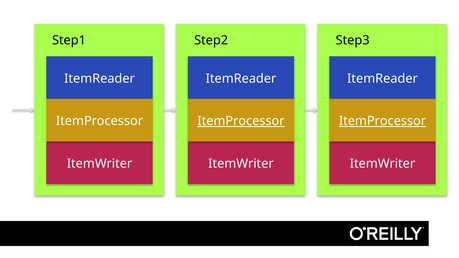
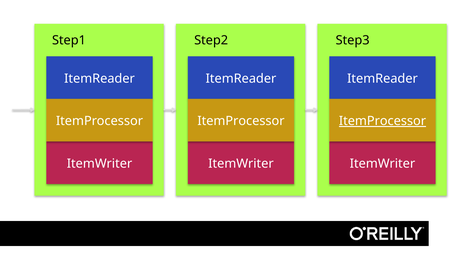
ItemProcessor at (241, 121) underline: present -> none
